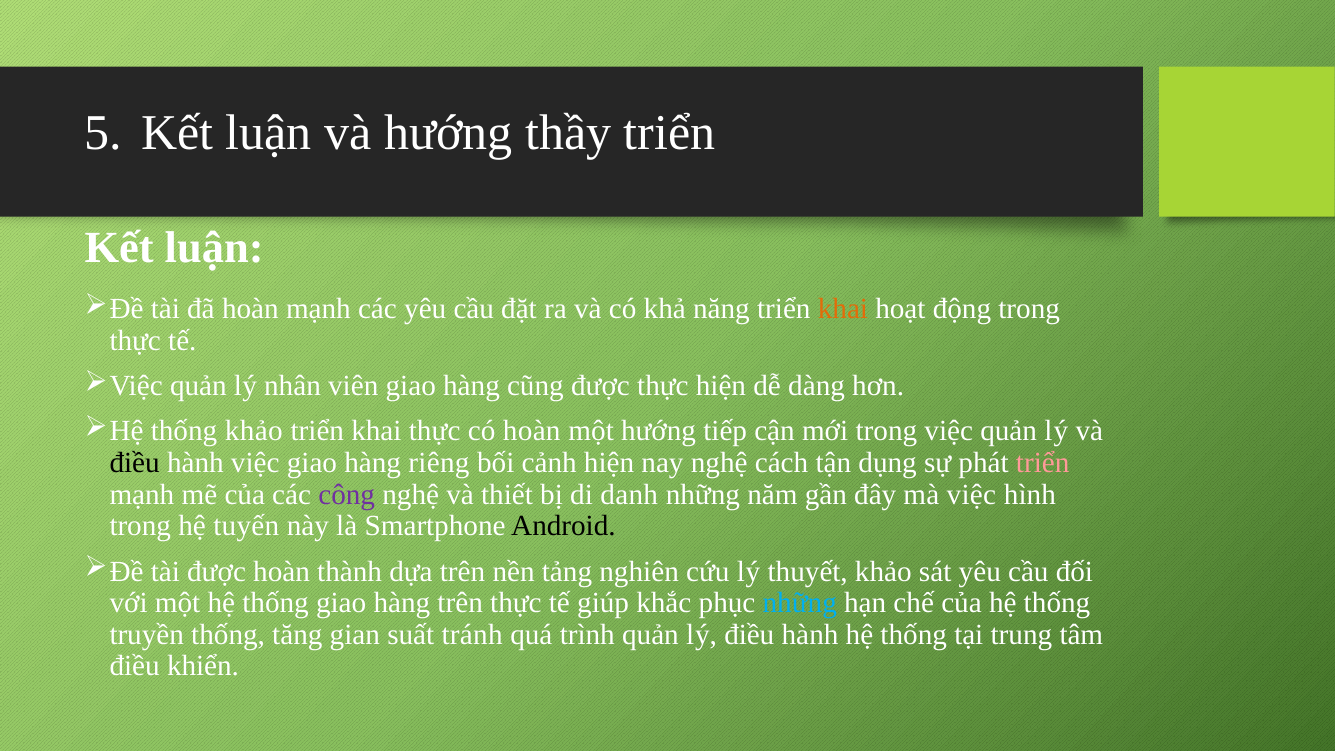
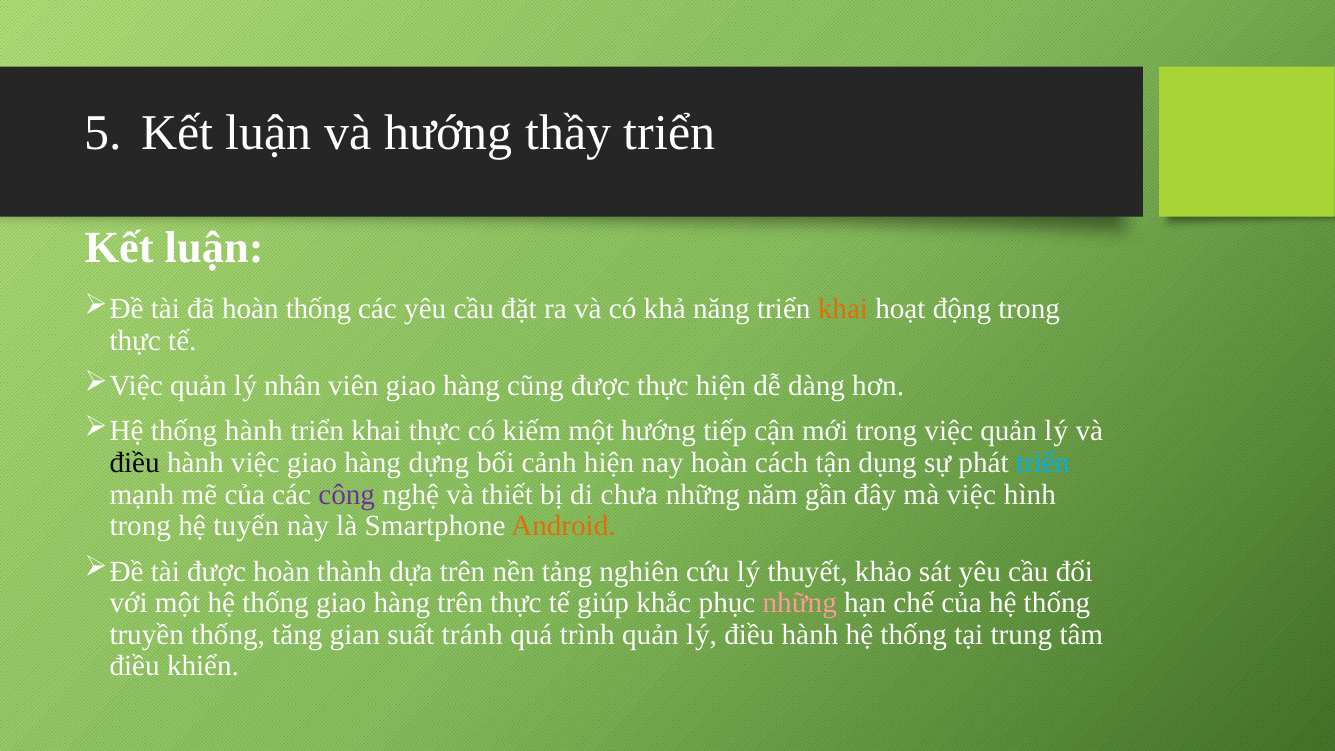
hoàn mạnh: mạnh -> thống
thống khảo: khảo -> hành
có hoàn: hoàn -> kiếm
riêng: riêng -> dựng
nay nghệ: nghệ -> hoàn
triển at (1043, 463) colour: pink -> light blue
danh: danh -> chưa
Android colour: black -> orange
những at (800, 603) colour: light blue -> pink
